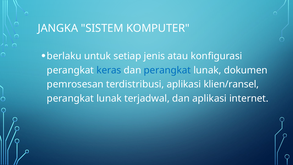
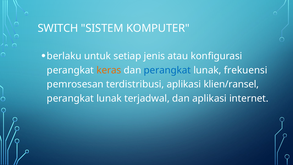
JANGKA: JANGKA -> SWITCH
keras colour: blue -> orange
dokumen: dokumen -> frekuensi
